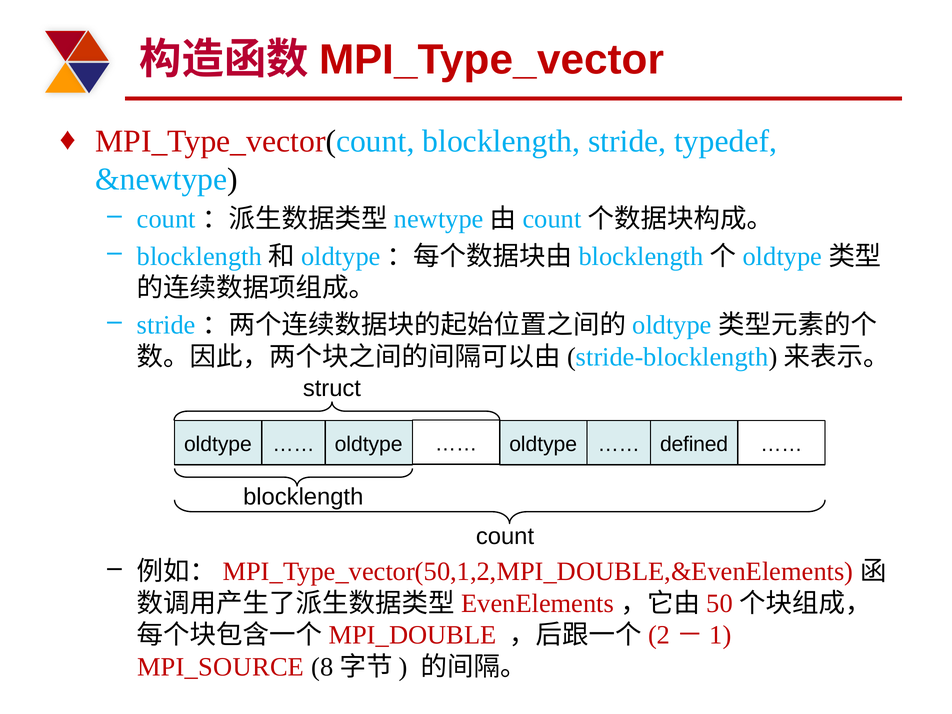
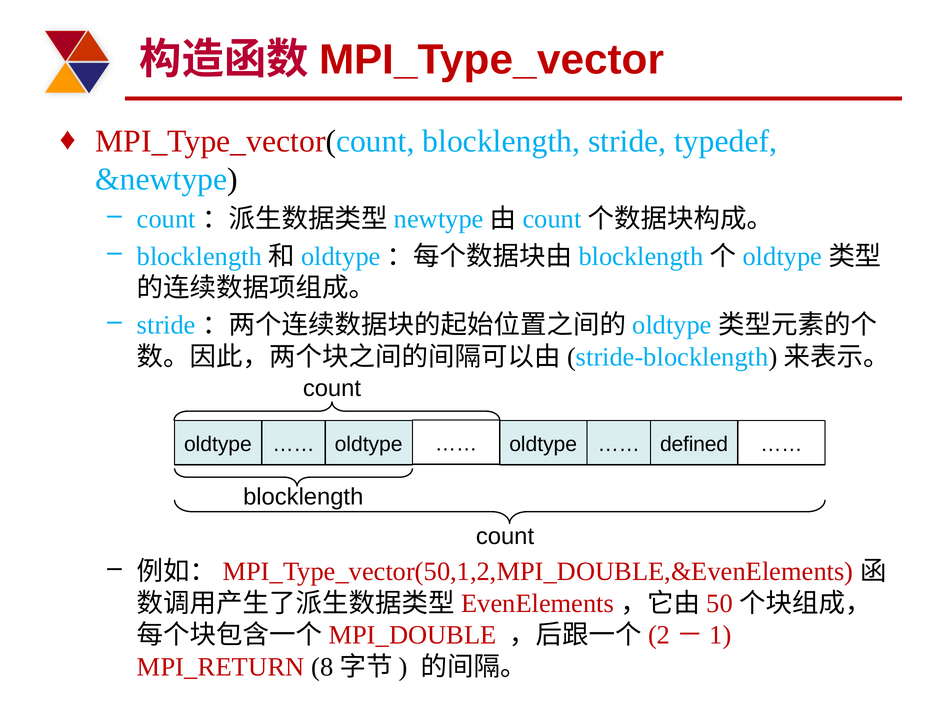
struct at (332, 388): struct -> count
MPI_SOURCE: MPI_SOURCE -> MPI_RETURN
